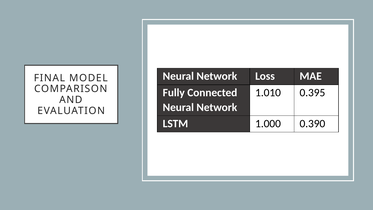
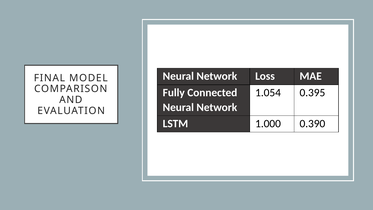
1.010: 1.010 -> 1.054
